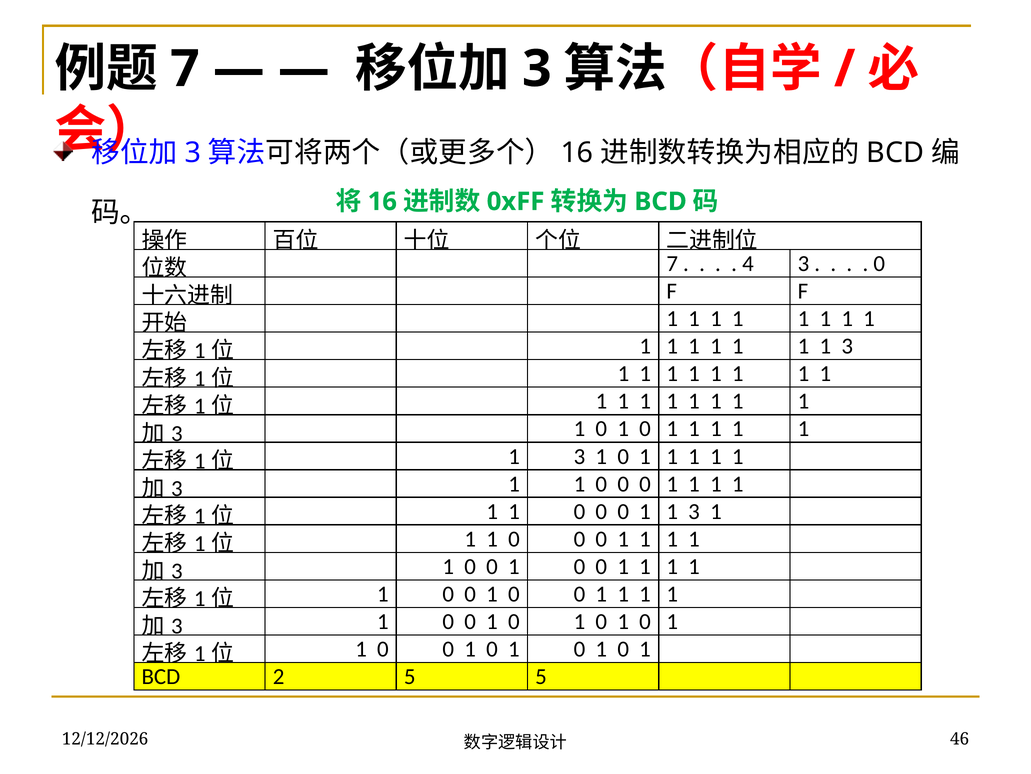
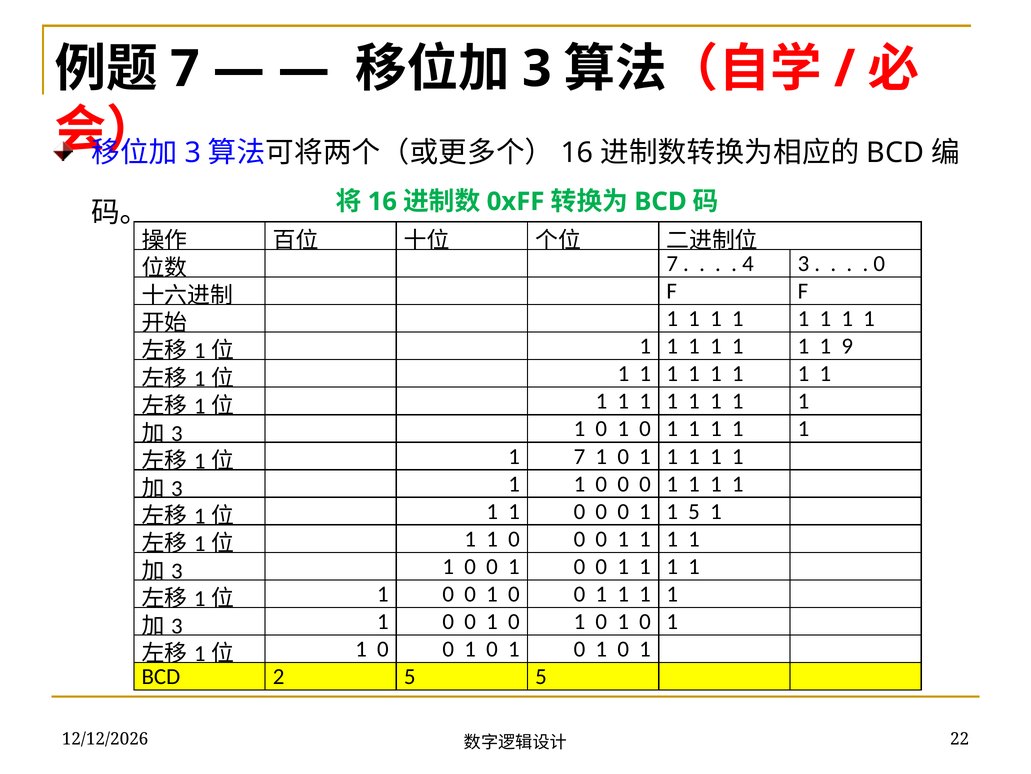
1 1 1 3: 3 -> 9
3 at (579, 456): 3 -> 7
0 1 1 3: 3 -> 5
46: 46 -> 22
